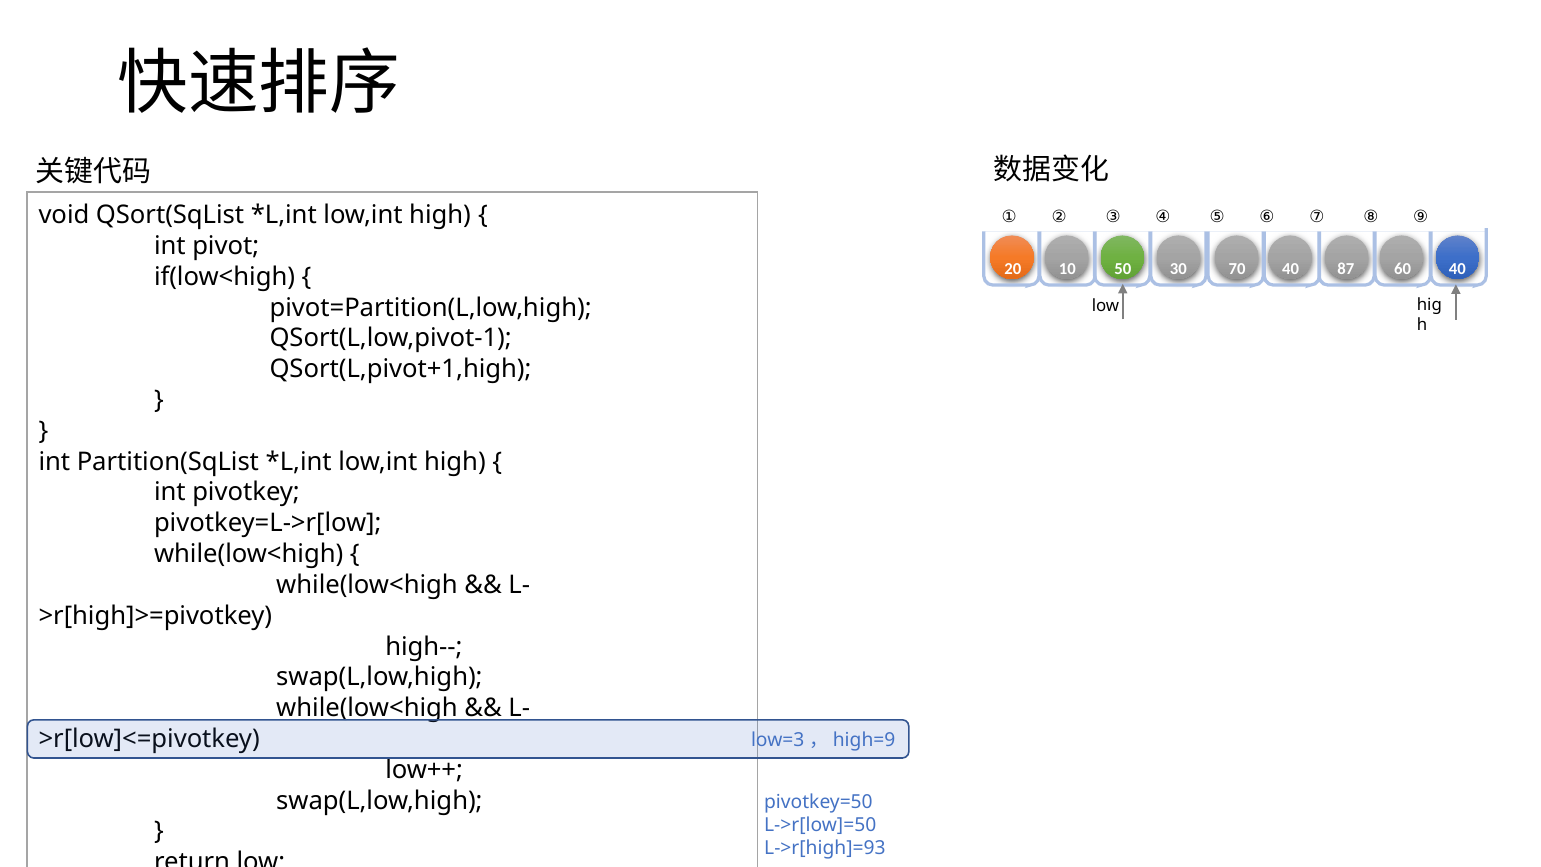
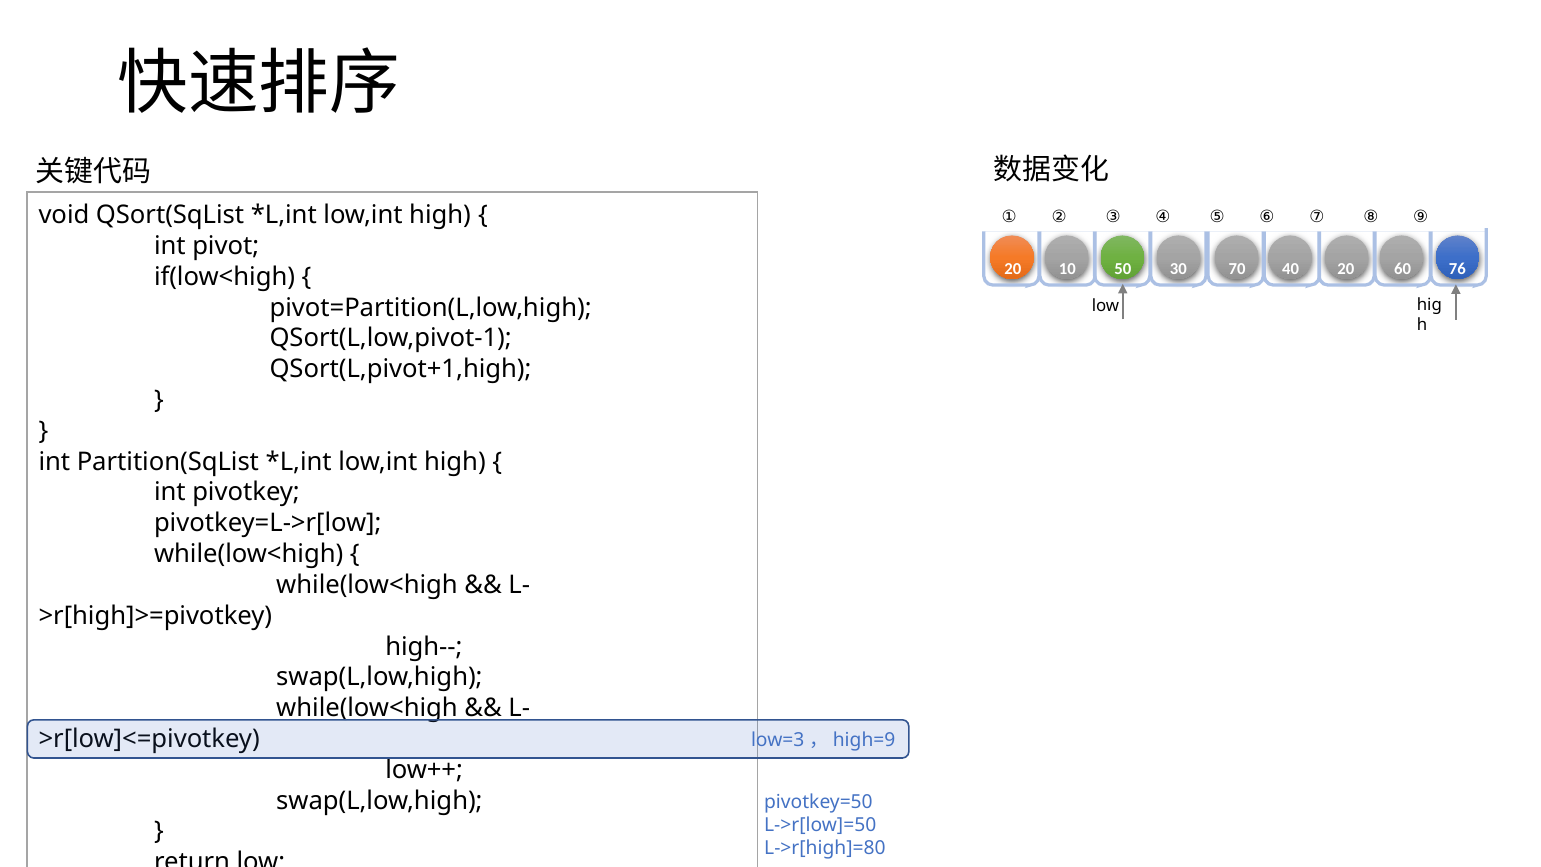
40 87: 87 -> 20
60 40: 40 -> 76
L->r[high]=93: L->r[high]=93 -> L->r[high]=80
